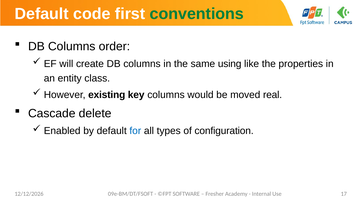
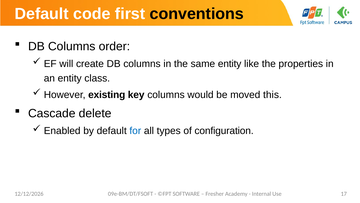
conventions colour: green -> black
same using: using -> entity
real: real -> this
